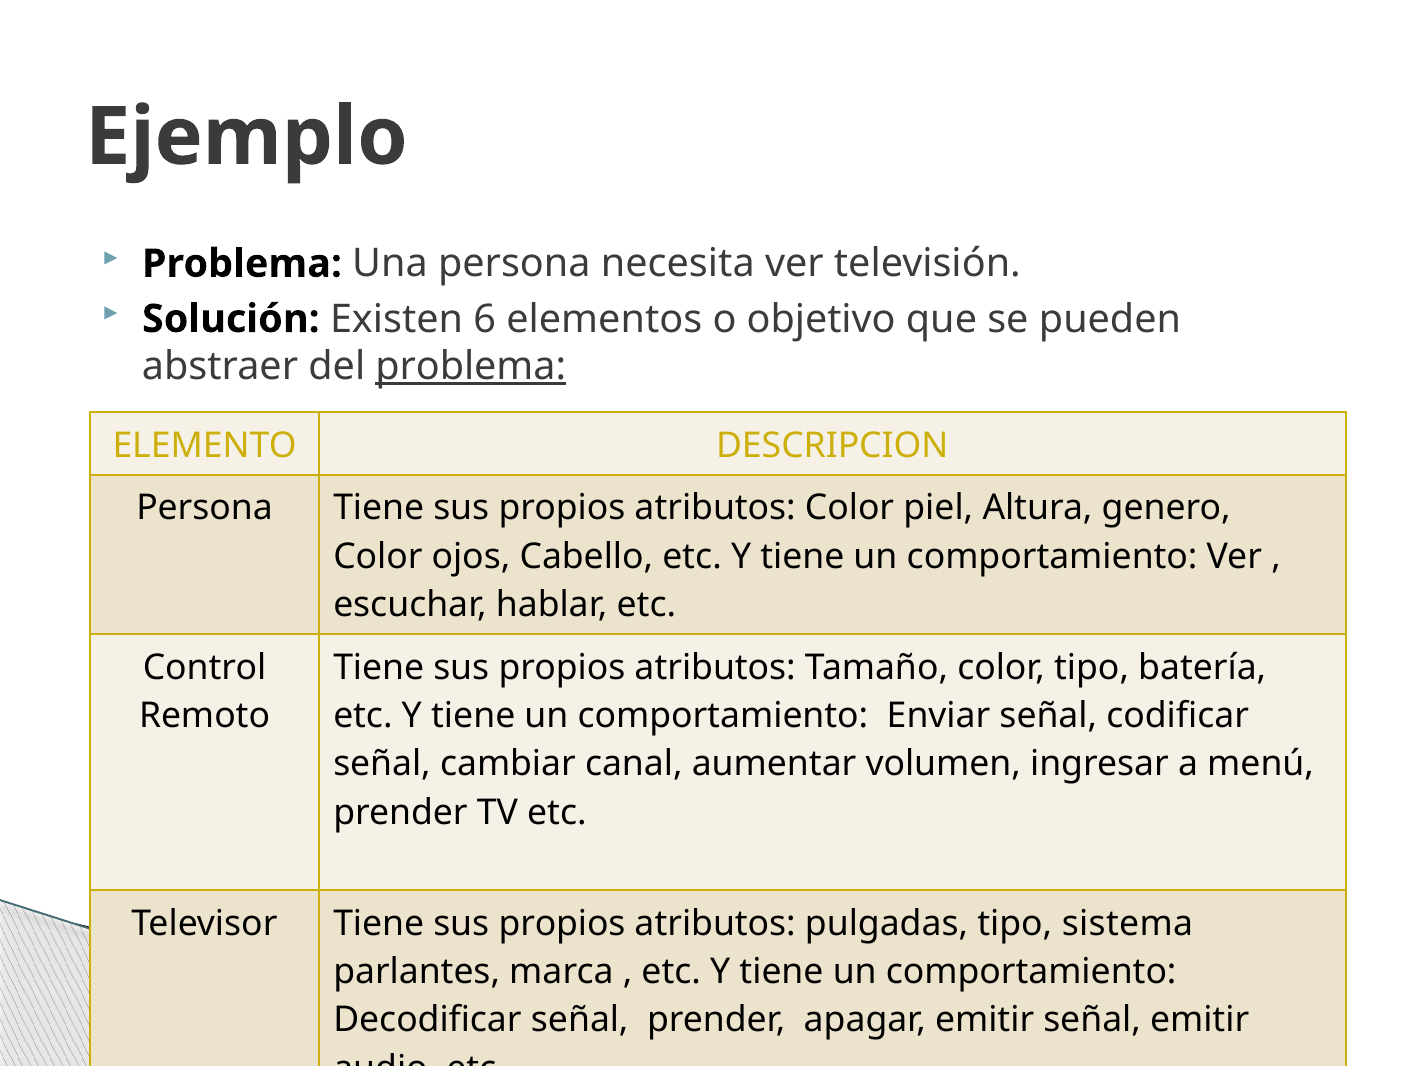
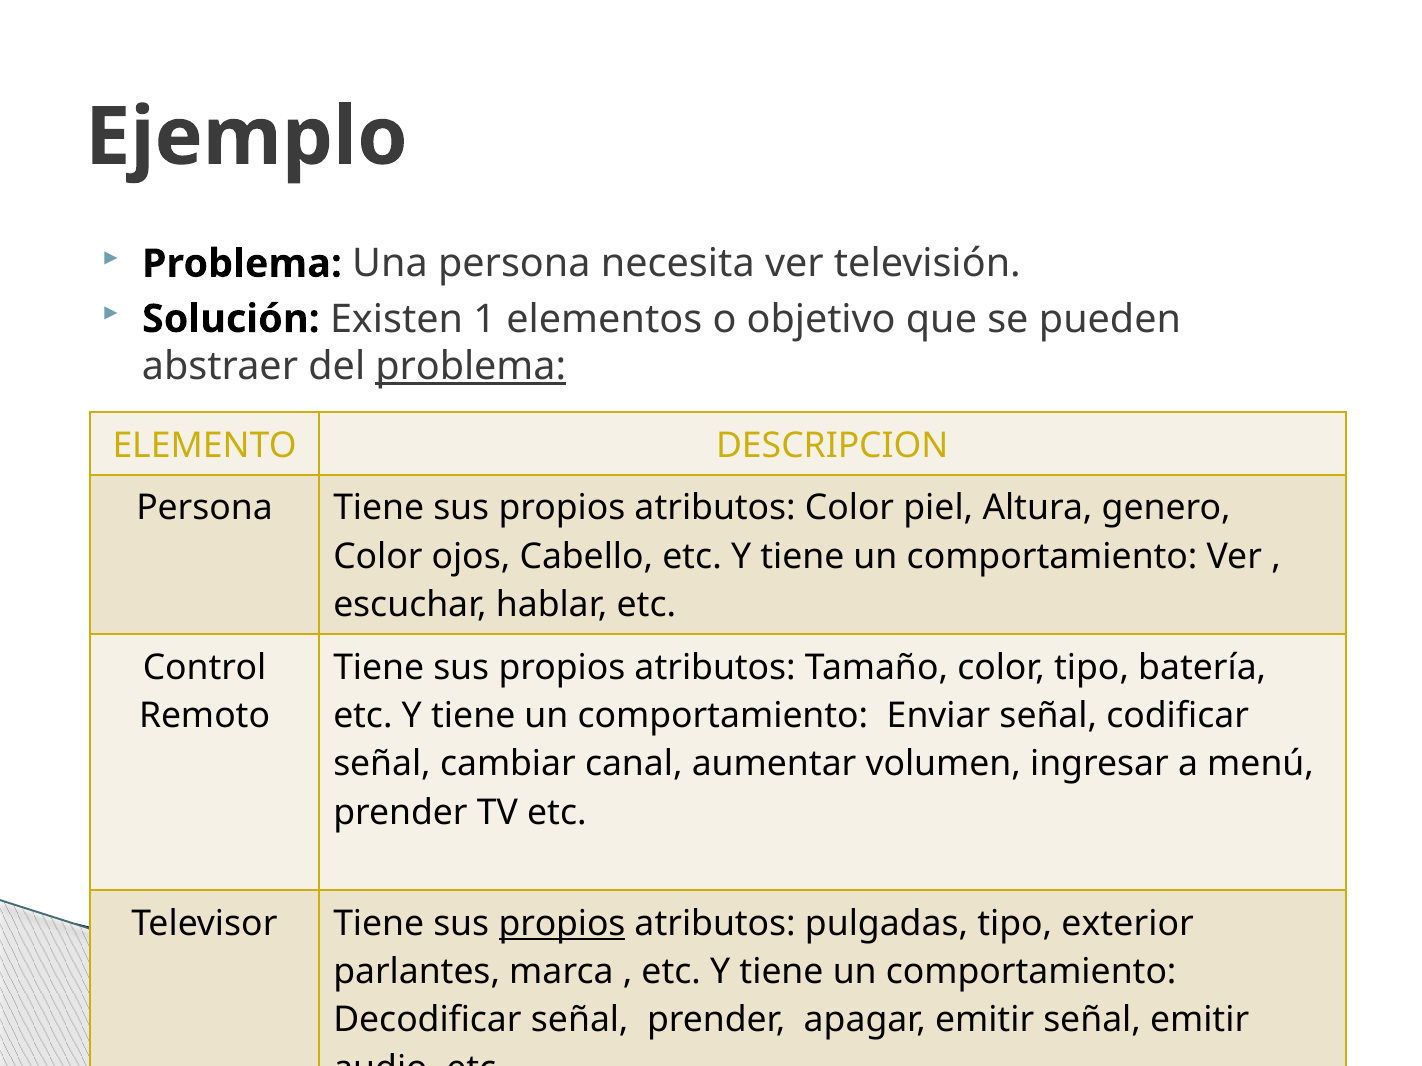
6: 6 -> 1
propios at (562, 924) underline: none -> present
sistema: sistema -> exterior
